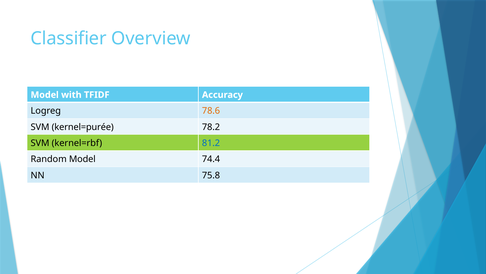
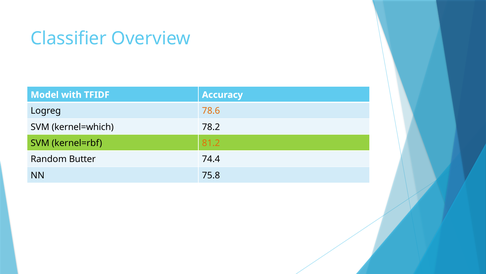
kernel=purée: kernel=purée -> kernel=which
81.2 colour: blue -> orange
Random Model: Model -> Butter
